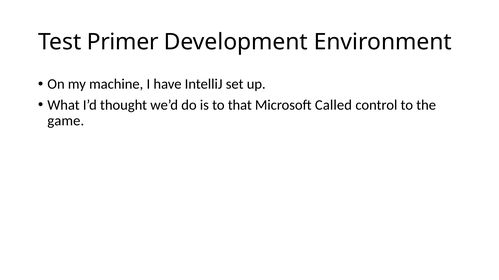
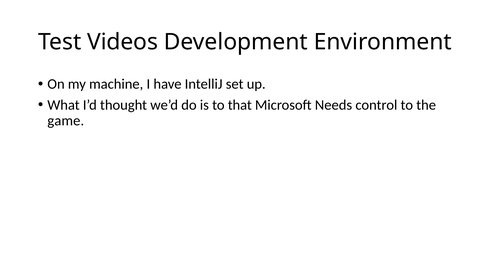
Primer: Primer -> Videos
Called: Called -> Needs
